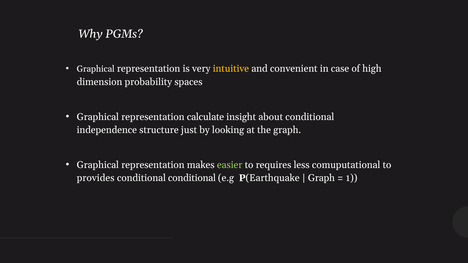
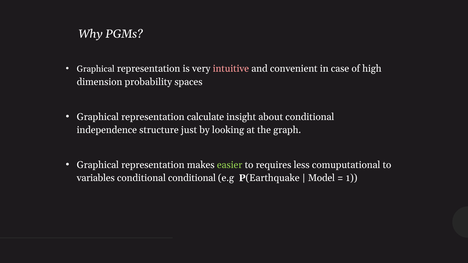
intuitive colour: yellow -> pink
provides: provides -> variables
Graph at (321, 178): Graph -> Model
